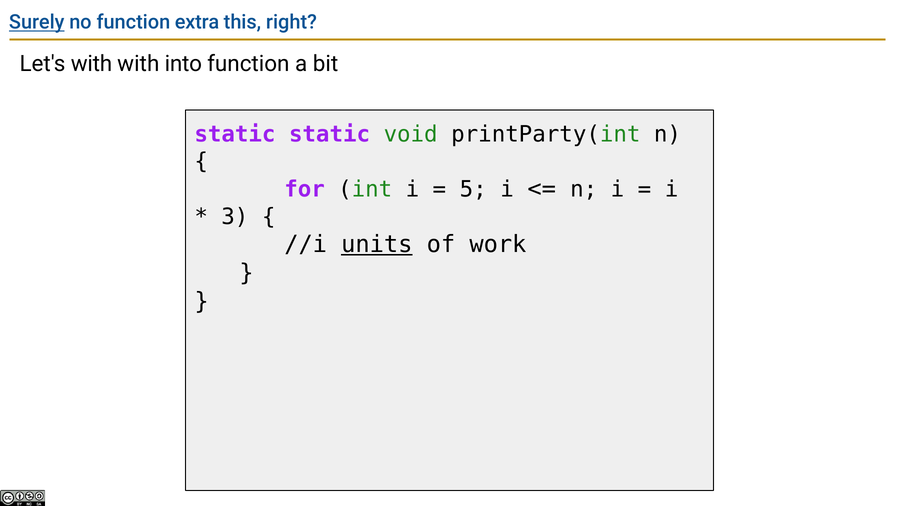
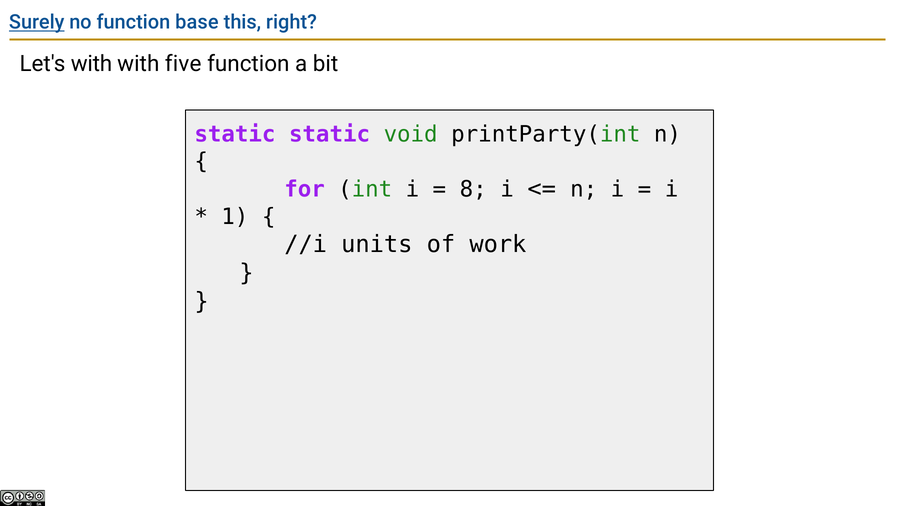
extra: extra -> base
into: into -> five
5: 5 -> 8
3: 3 -> 1
units underline: present -> none
